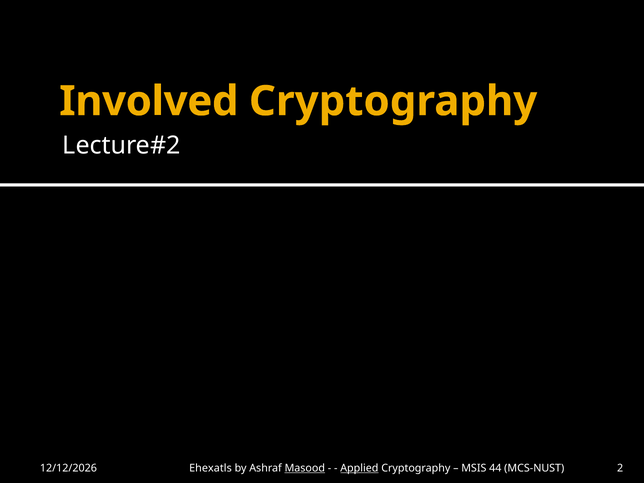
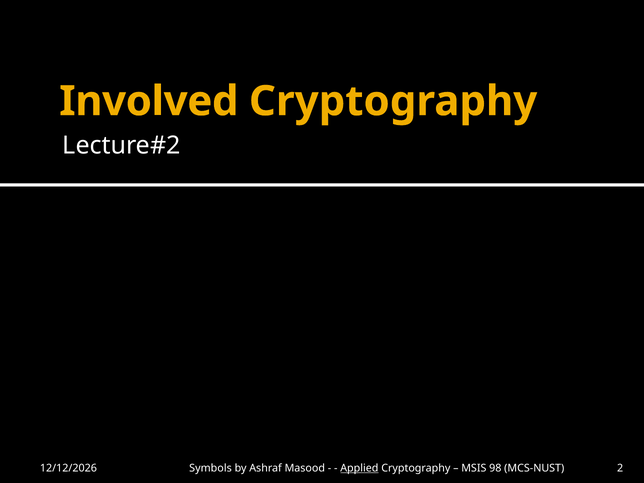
Ehexatls: Ehexatls -> Symbols
Masood underline: present -> none
44: 44 -> 98
